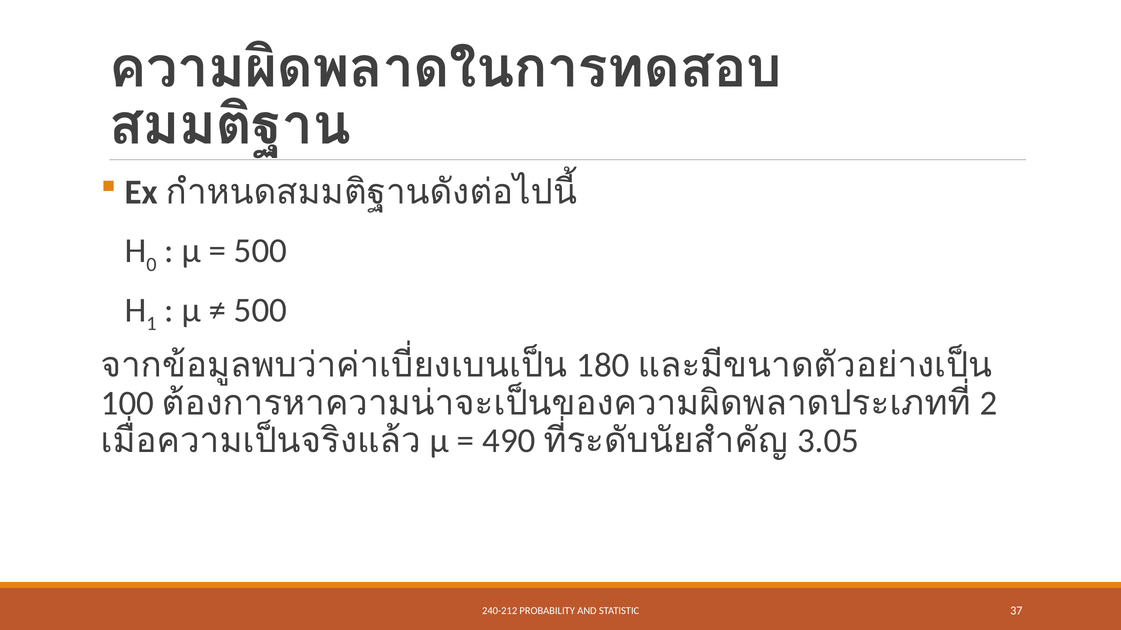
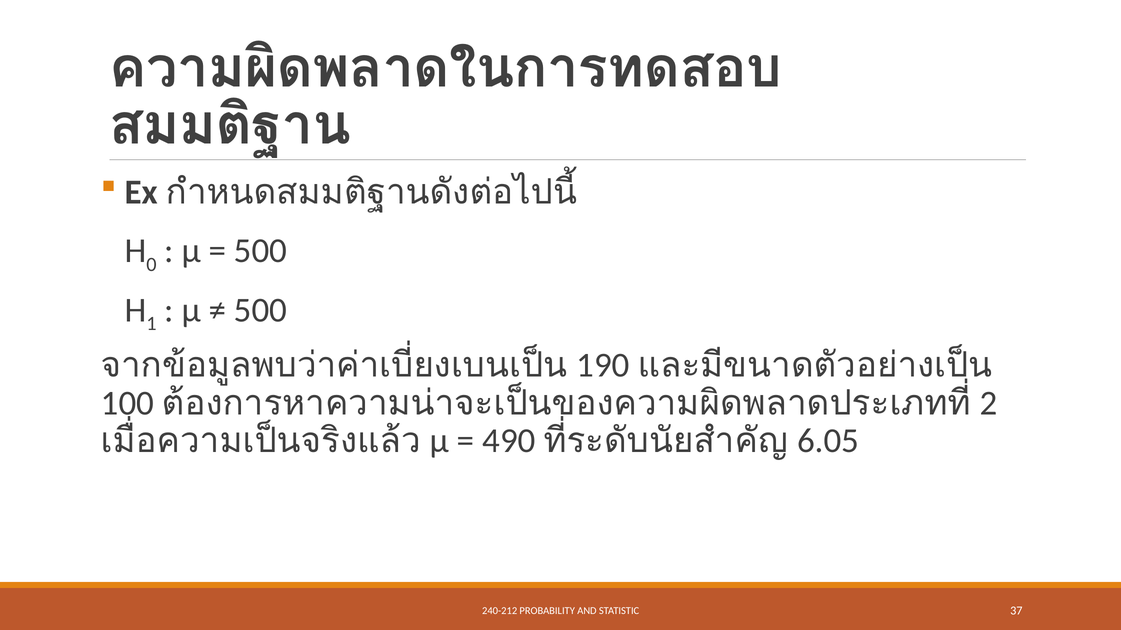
180: 180 -> 190
3.05: 3.05 -> 6.05
